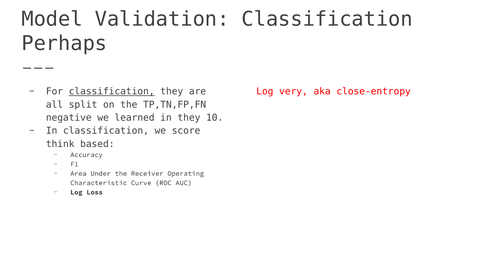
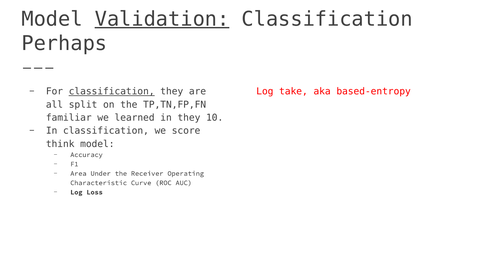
Validation underline: none -> present
very: very -> take
close-entropy: close-entropy -> based-entropy
negative: negative -> familiar
think based: based -> model
